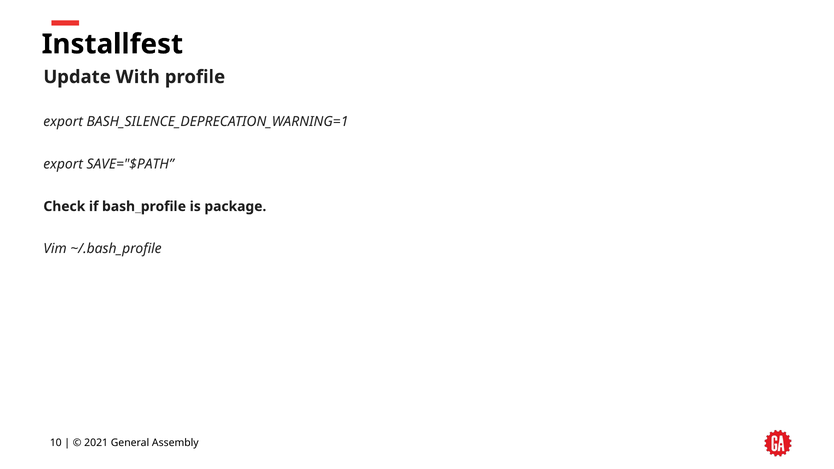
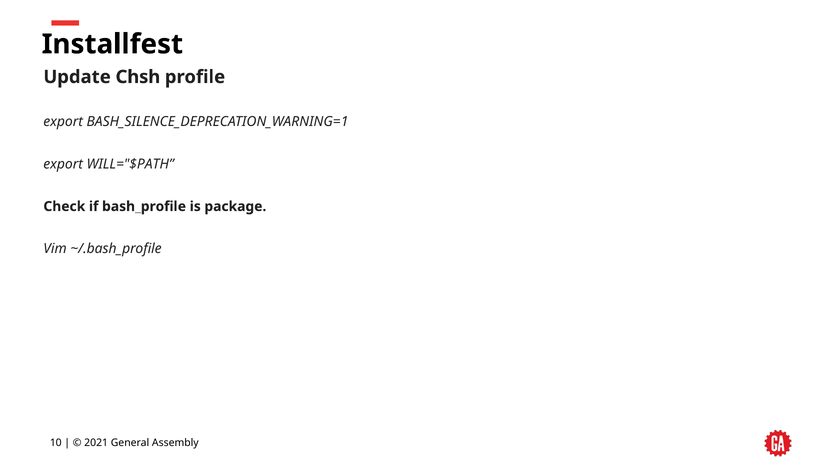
With: With -> Chsh
SAVE="$PATH: SAVE="$PATH -> WILL="$PATH
